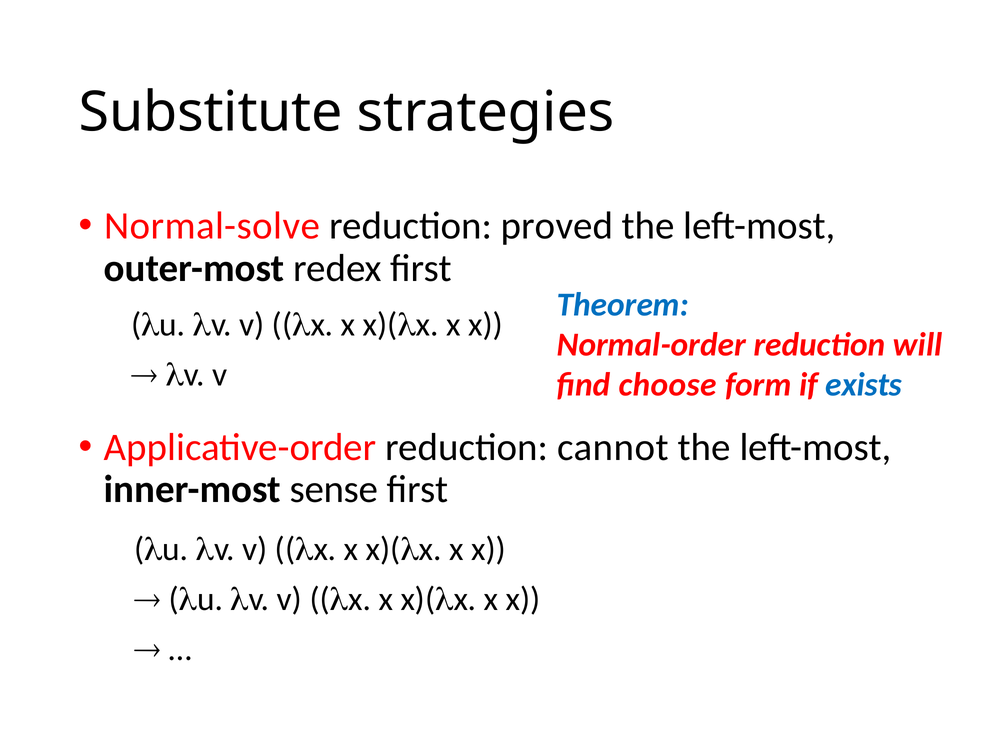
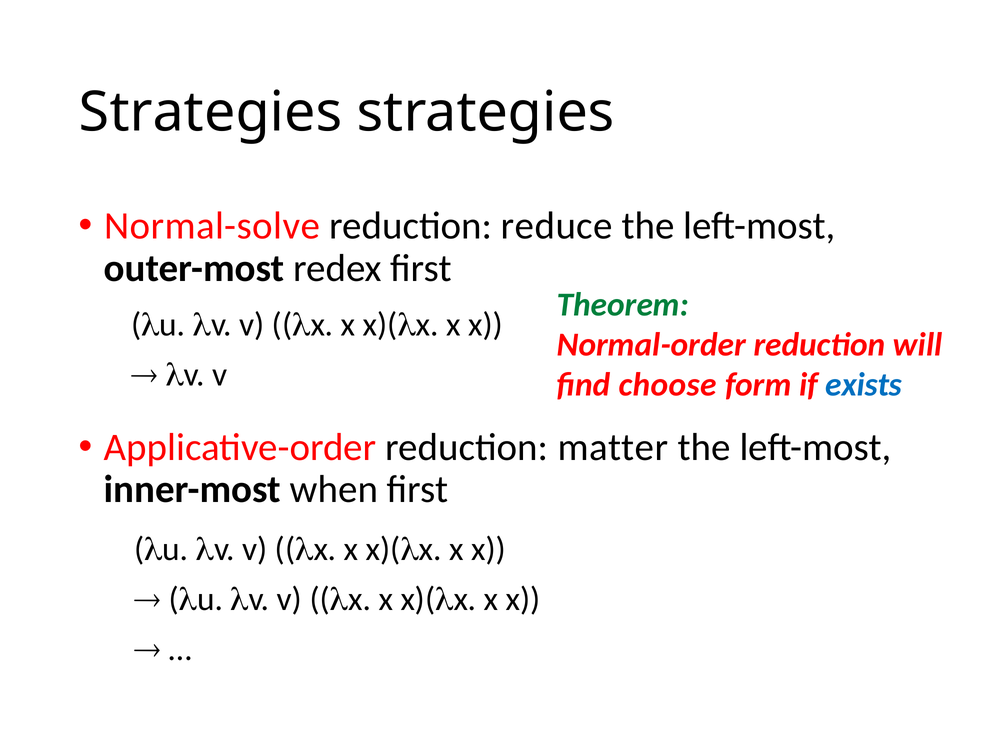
Substitute at (211, 112): Substitute -> Strategies
proved: proved -> reduce
Theorem colour: blue -> green
cannot: cannot -> matter
sense: sense -> when
